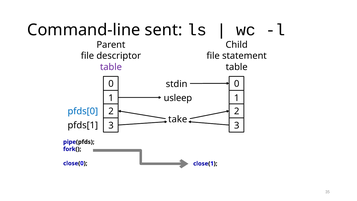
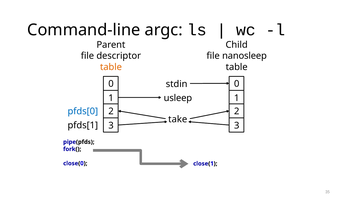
sent: sent -> argc
statement: statement -> nanosleep
table at (111, 67) colour: purple -> orange
